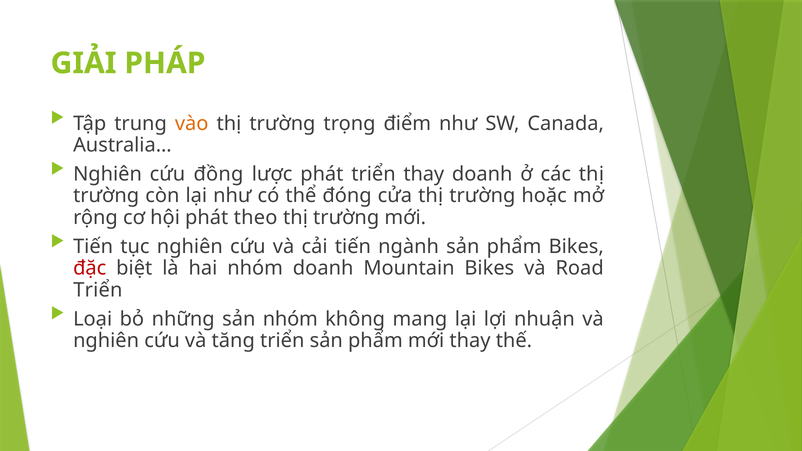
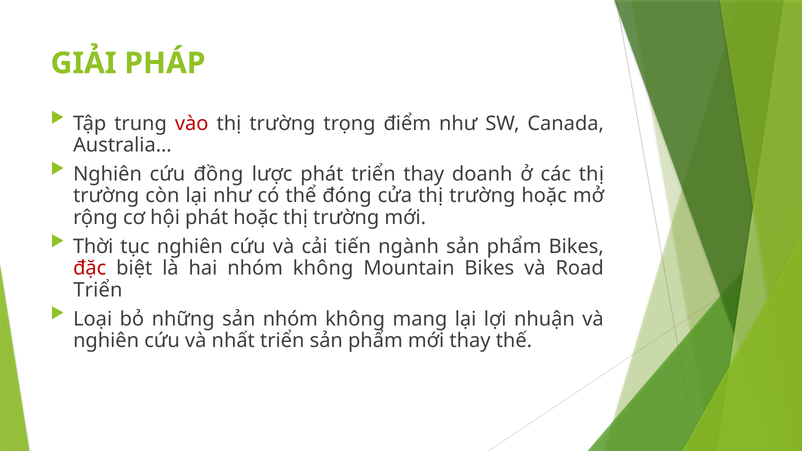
vào colour: orange -> red
phát theo: theo -> hoặc
Tiến at (93, 247): Tiến -> Thời
hai nhóm doanh: doanh -> không
tăng: tăng -> nhất
